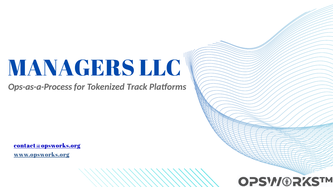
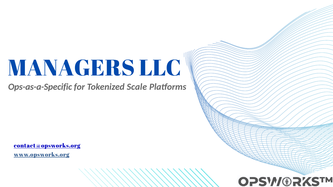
Ops-as-a-Process: Ops-as-a-Process -> Ops-as-a-Specific
Track: Track -> Scale
